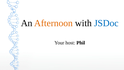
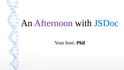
Afternoon colour: orange -> purple
